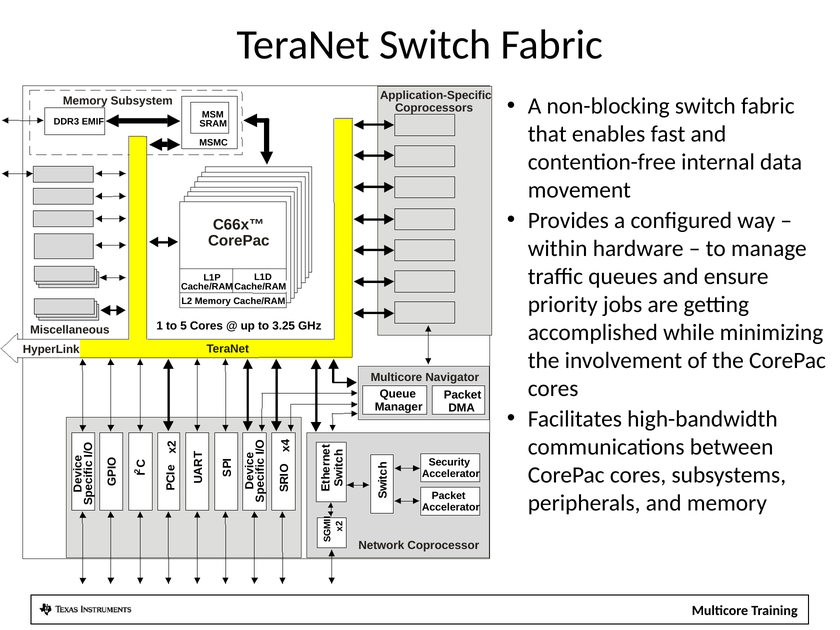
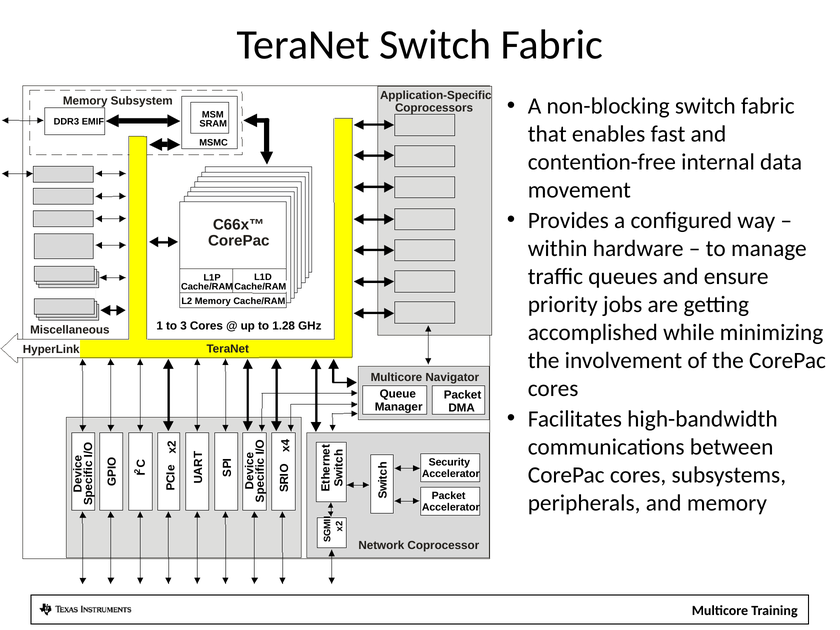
5: 5 -> 3
3.25: 3.25 -> 1.28
